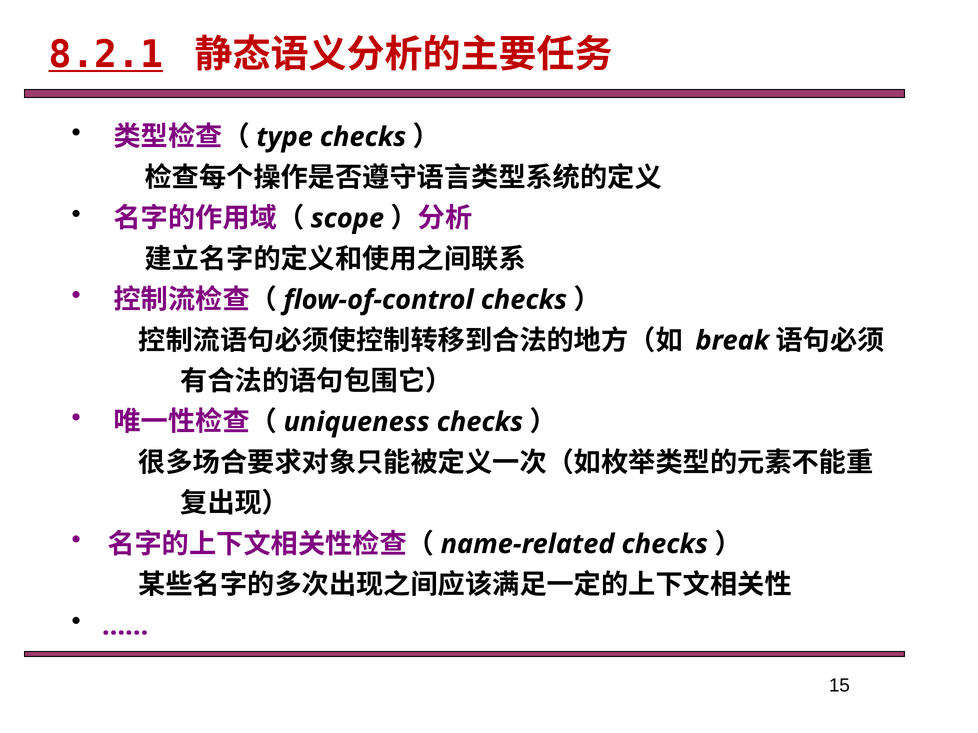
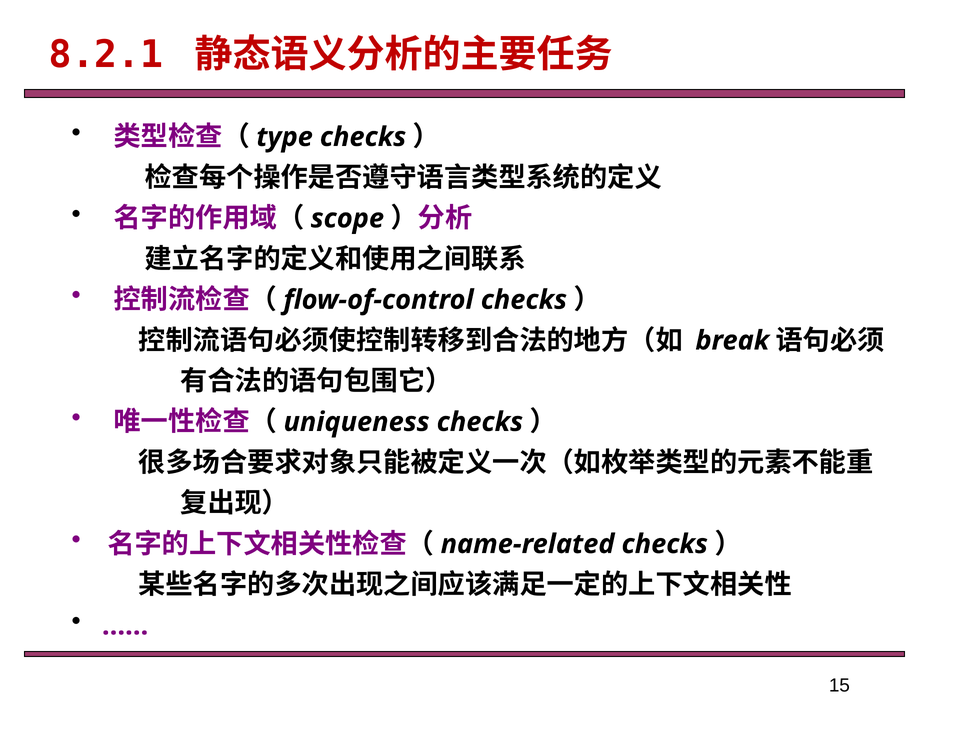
8.2.1 underline: present -> none
